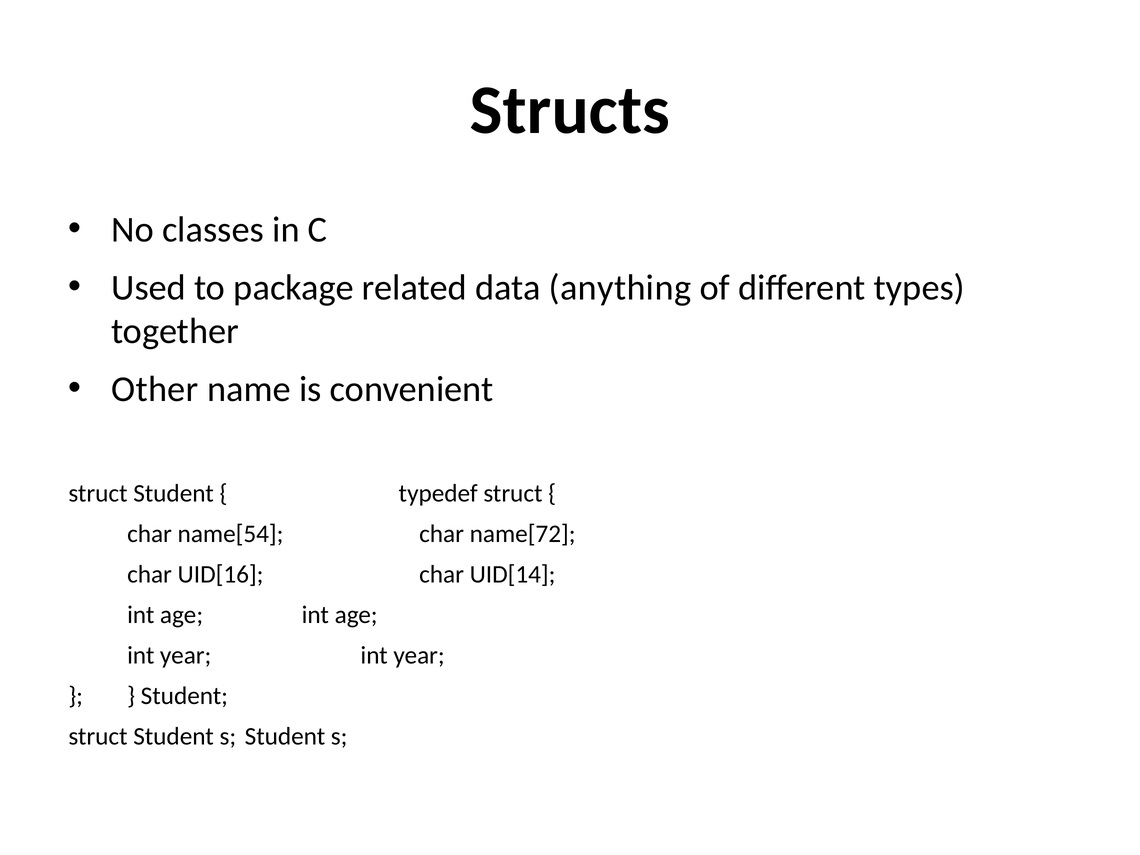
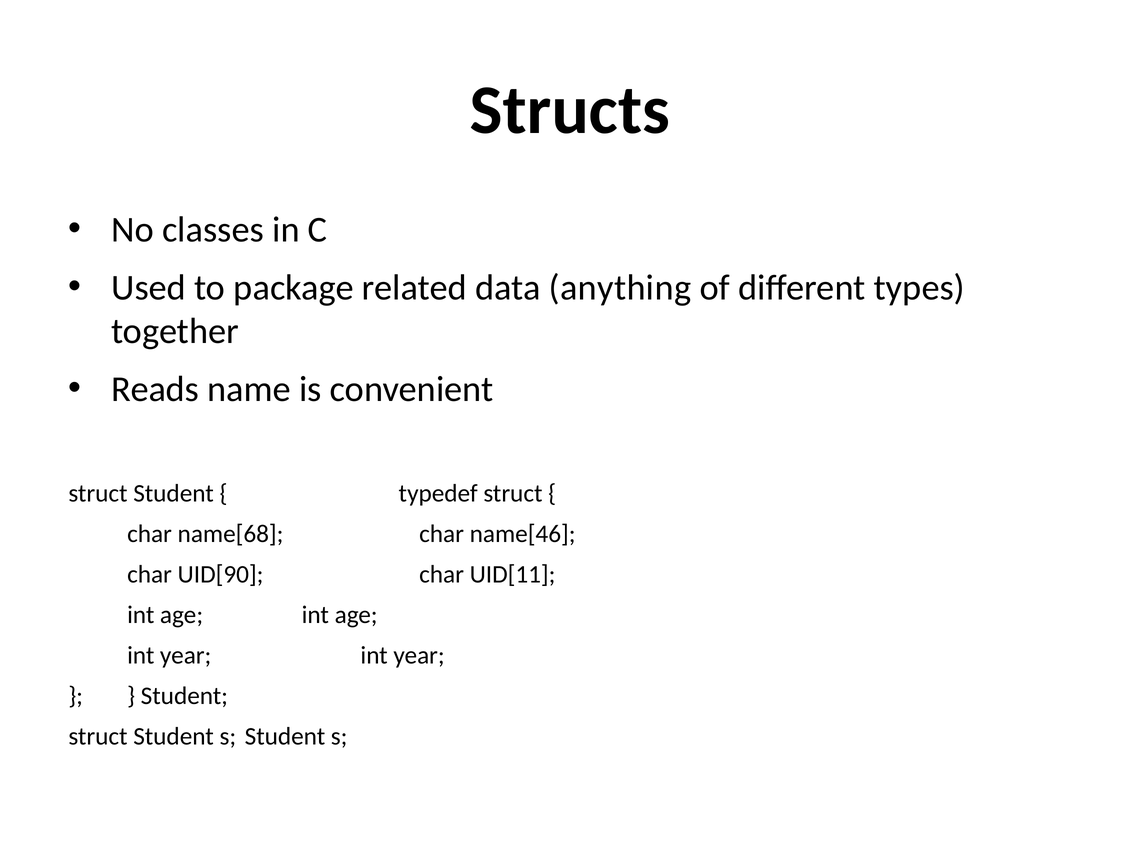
Other: Other -> Reads
name[54: name[54 -> name[68
name[72: name[72 -> name[46
UID[16: UID[16 -> UID[90
UID[14: UID[14 -> UID[11
